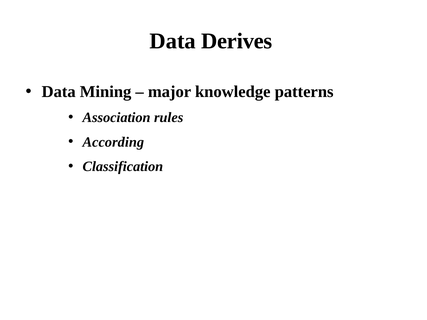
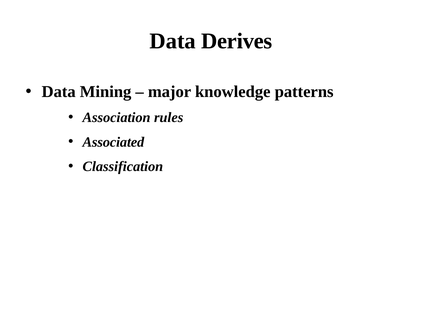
According: According -> Associated
